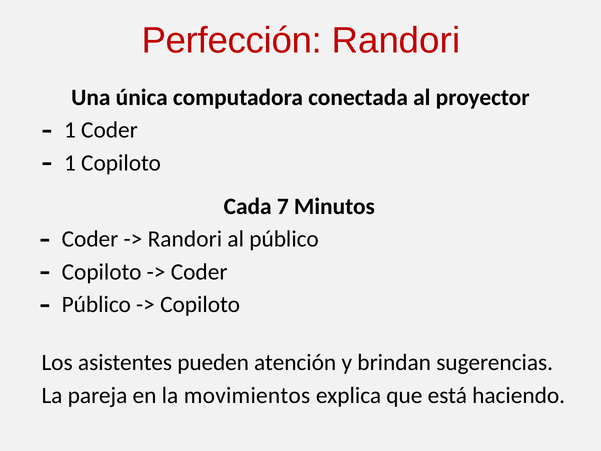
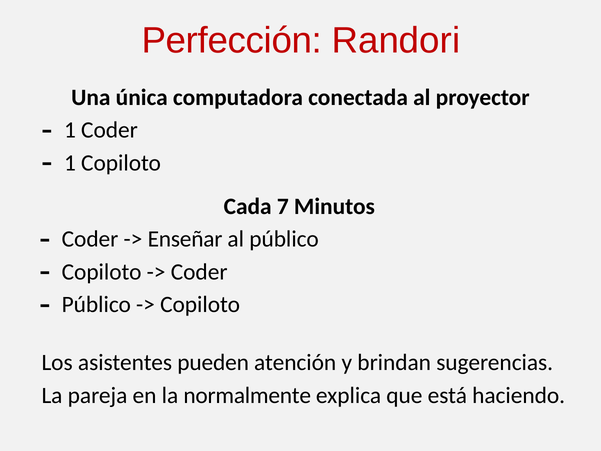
Randori at (185, 239): Randori -> Enseñar
movimientos: movimientos -> normalmente
